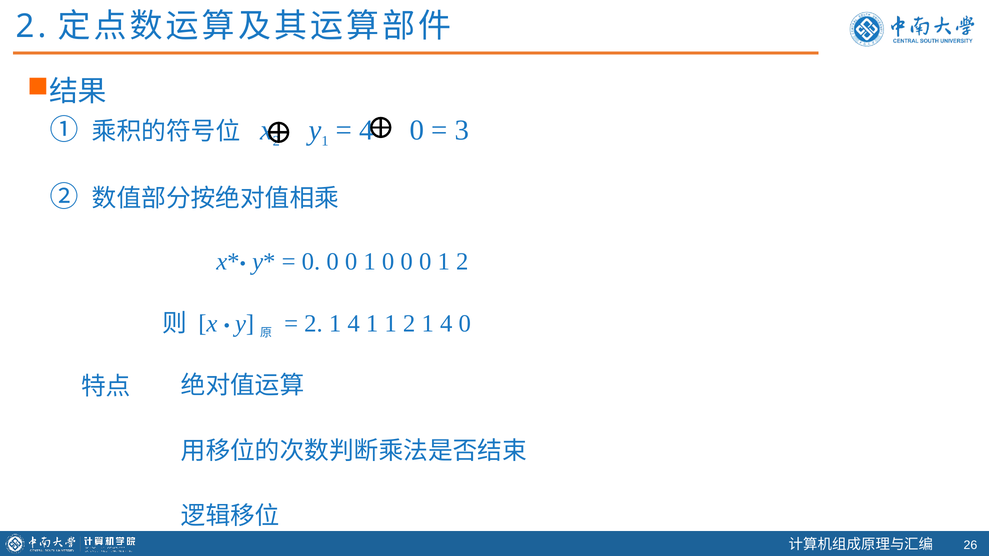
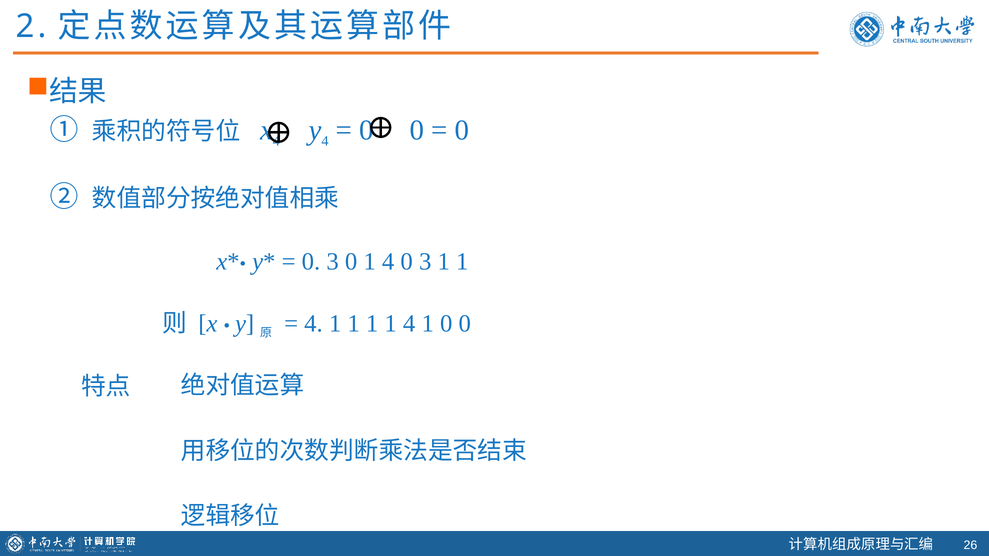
x 2: 2 -> 4
y 1: 1 -> 4
4 at (366, 130): 4 -> 0
3 at (462, 130): 3 -> 0
0 at (333, 262): 0 -> 3
0 1 0: 0 -> 4
0 at (425, 262): 0 -> 3
2 at (462, 262): 2 -> 1
2 at (313, 324): 2 -> 4
4 at (354, 324): 4 -> 1
1 1 2: 2 -> 4
4 at (446, 324): 4 -> 0
